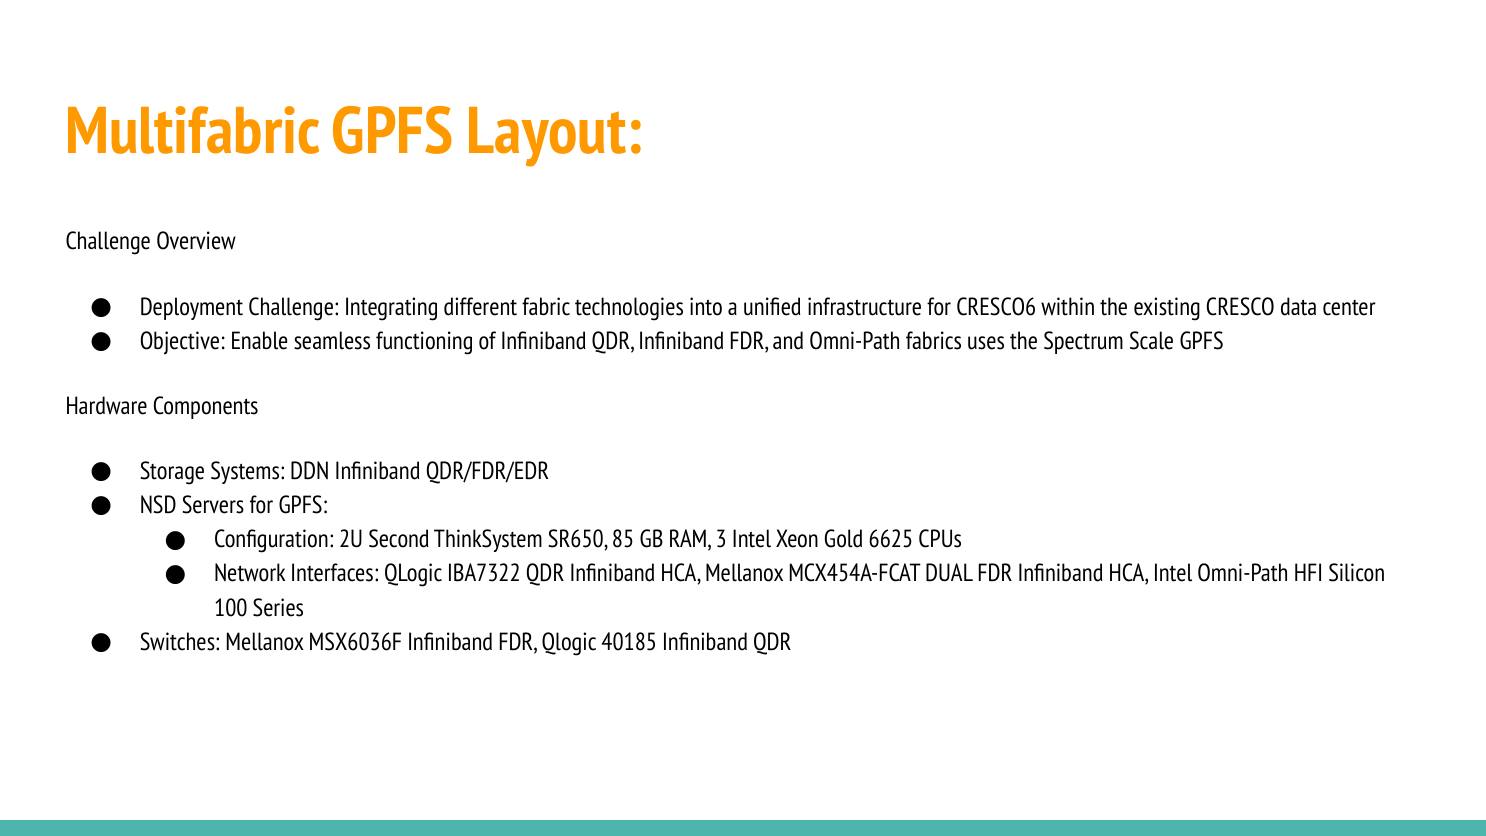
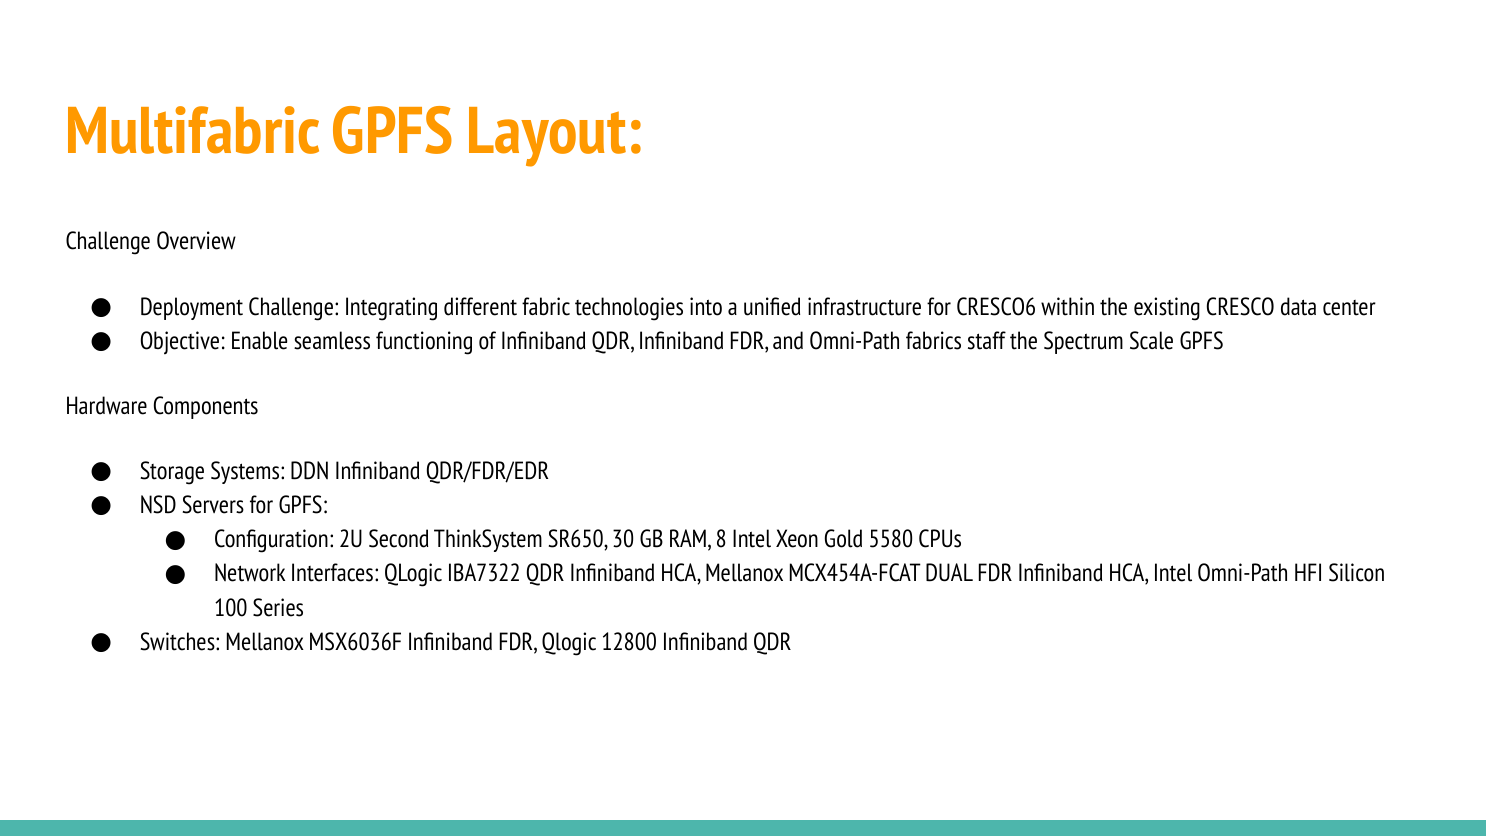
uses: uses -> staff
85: 85 -> 30
3: 3 -> 8
6625: 6625 -> 5580
40185: 40185 -> 12800
